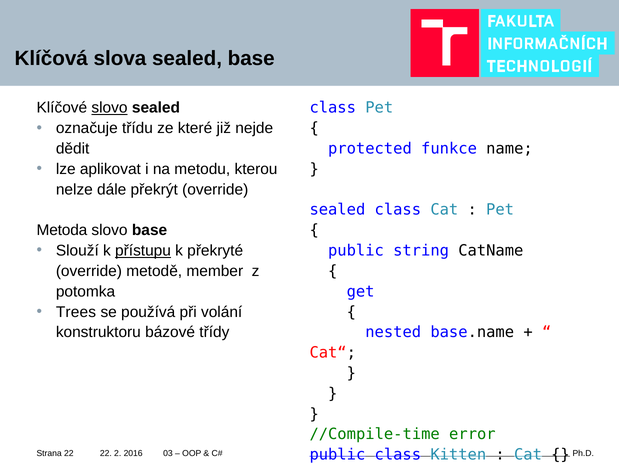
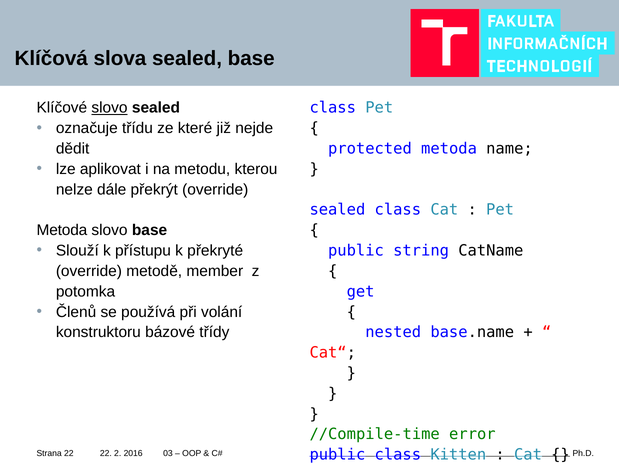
protected funkce: funkce -> metoda
přístupu underline: present -> none
Trees: Trees -> Členů
